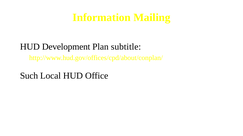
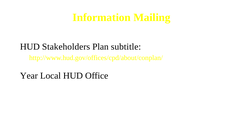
Development: Development -> Stakeholders
Such: Such -> Year
